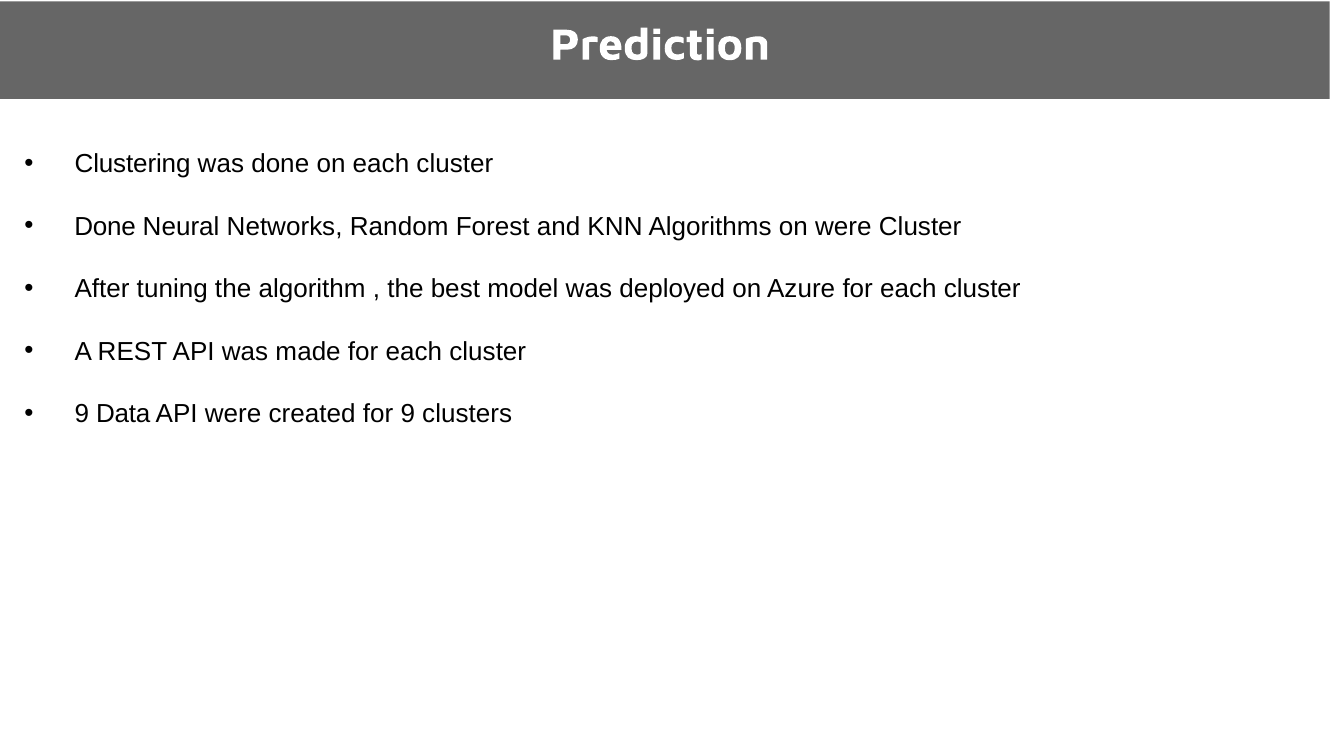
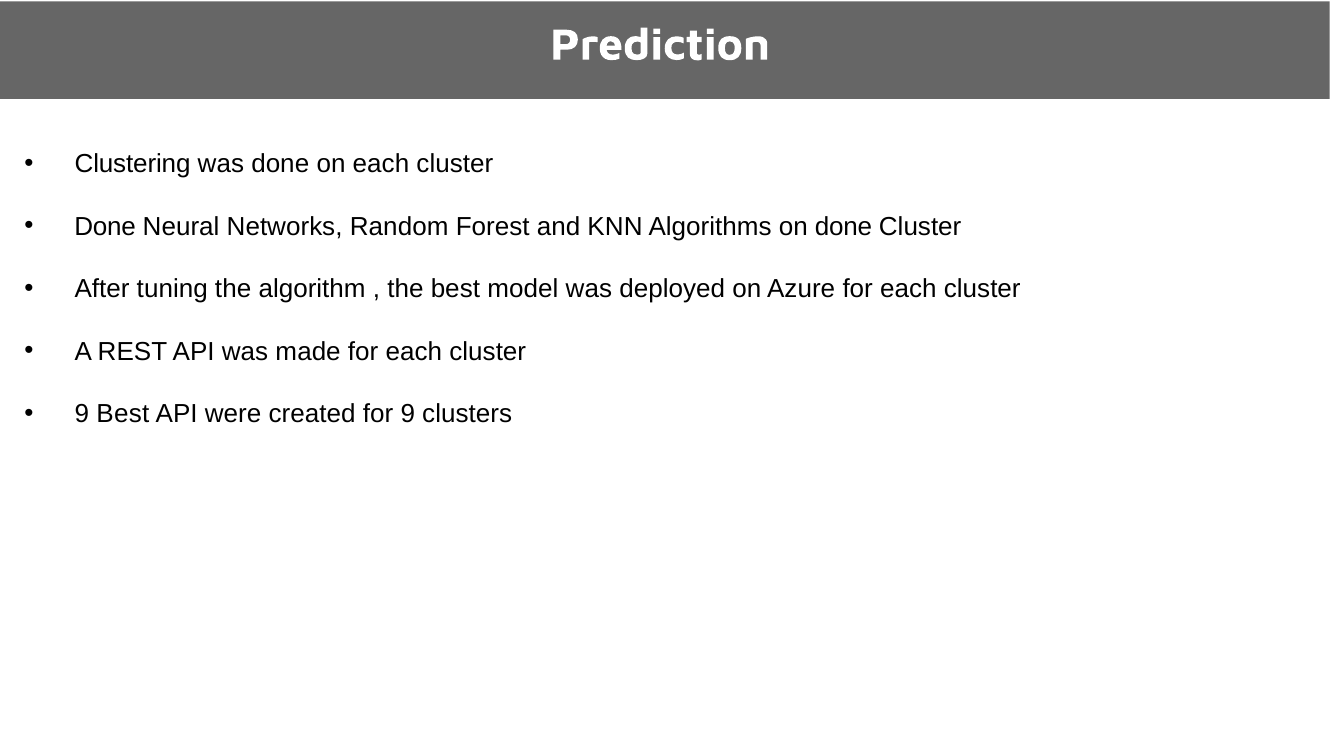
on were: were -> done
9 Data: Data -> Best
